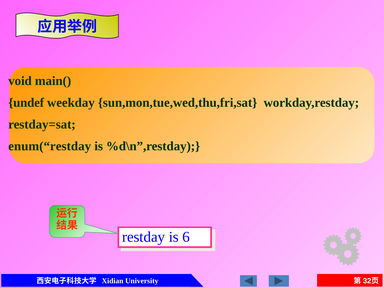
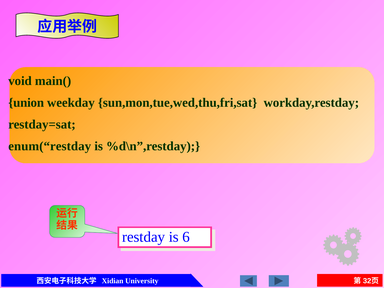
undef: undef -> union
